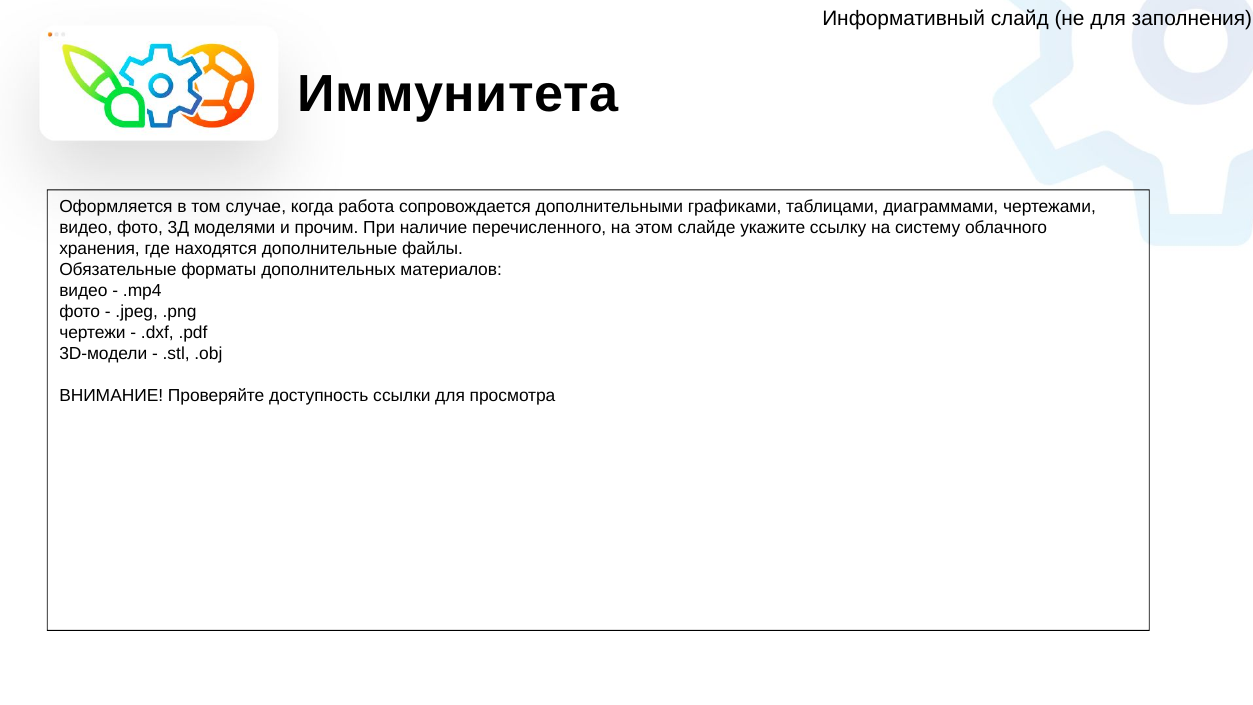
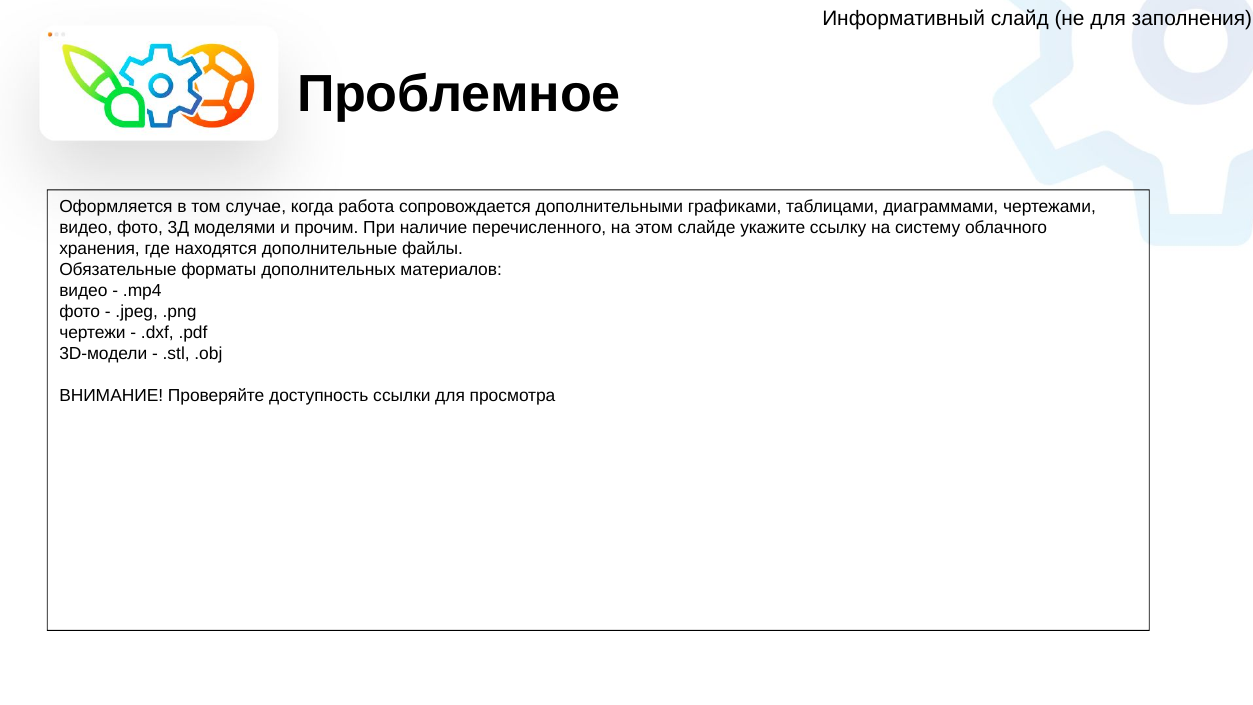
Иммунитета: Иммунитета -> Проблемное
